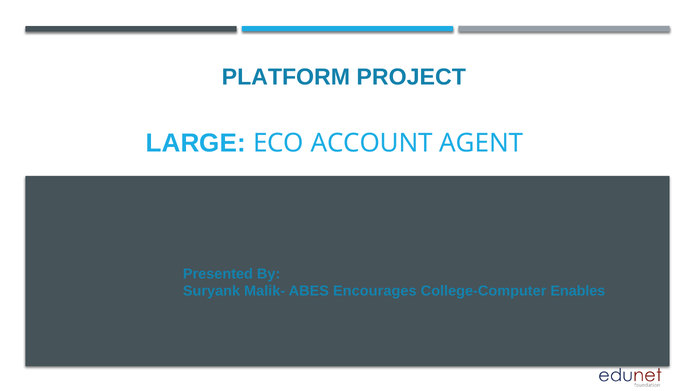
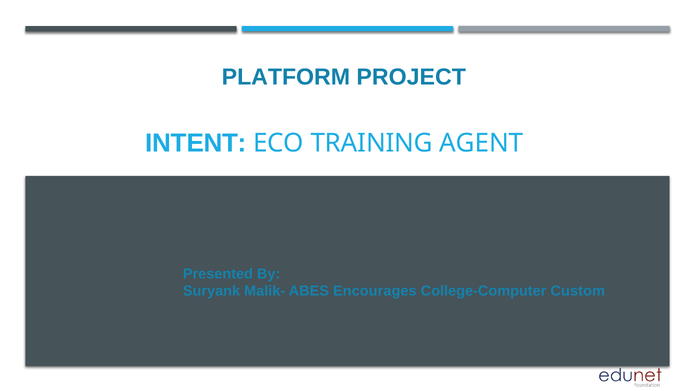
LARGE: LARGE -> INTENT
ACCOUNT: ACCOUNT -> TRAINING
Enables: Enables -> Custom
